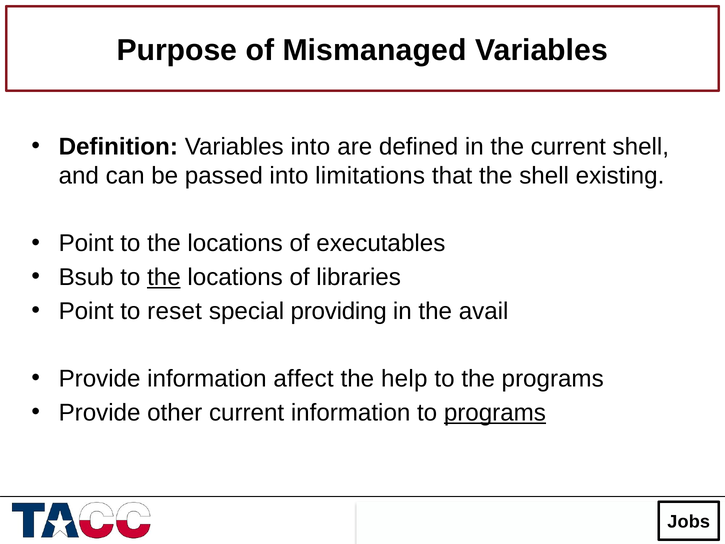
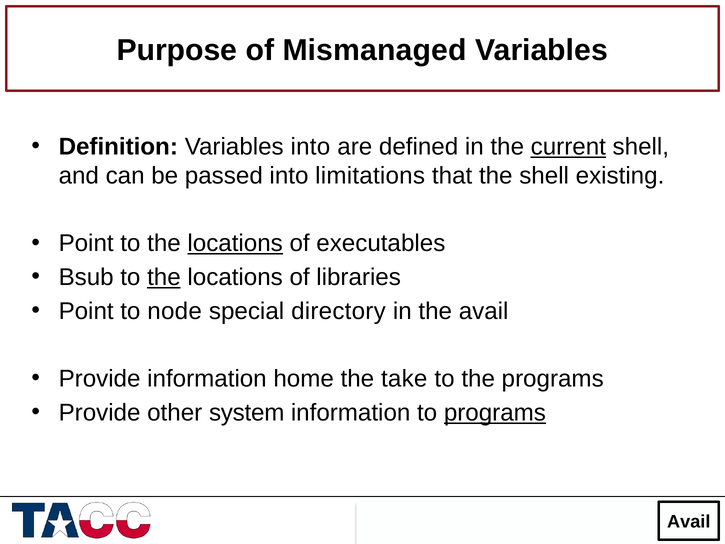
current at (568, 147) underline: none -> present
locations at (235, 243) underline: none -> present
reset: reset -> node
providing: providing -> directory
affect: affect -> home
help: help -> take
other current: current -> system
Jobs at (689, 522): Jobs -> Avail
